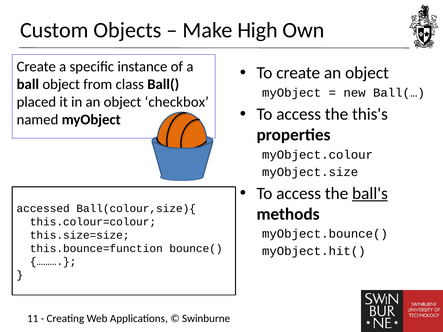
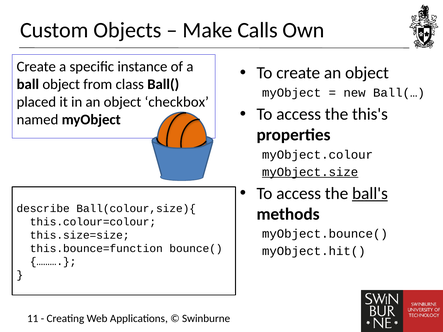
High: High -> Calls
myObject.size underline: none -> present
accessed: accessed -> describe
